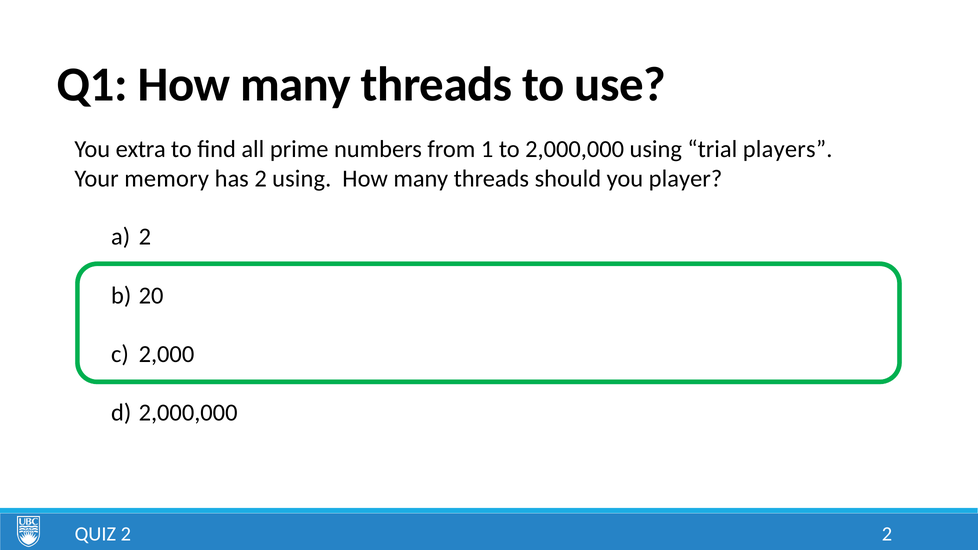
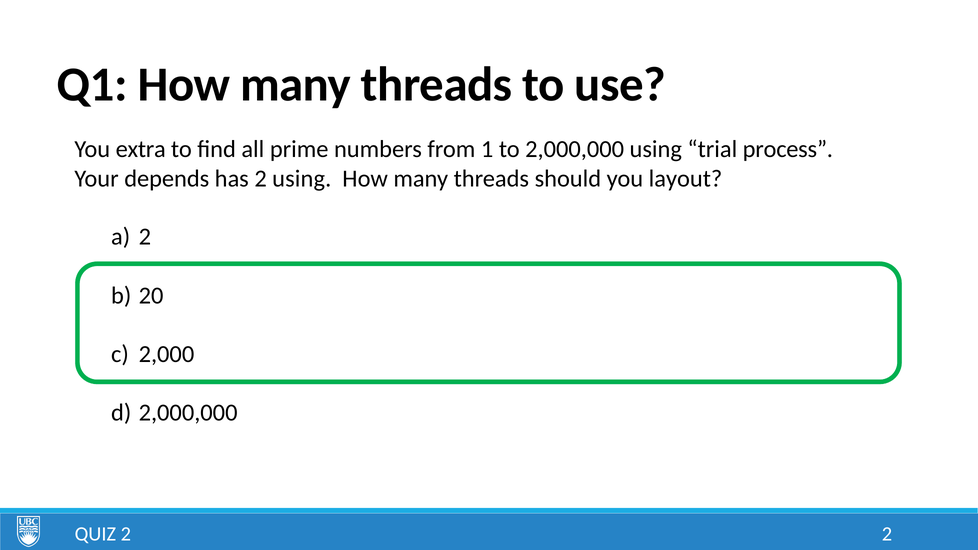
players: players -> process
memory: memory -> depends
player: player -> layout
